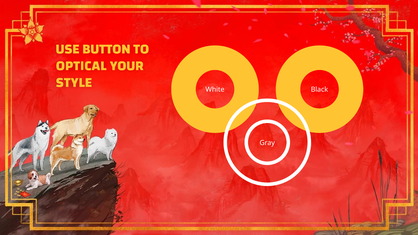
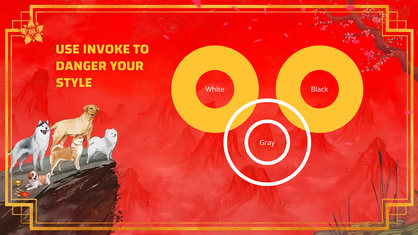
BUTTON: BUTTON -> INVOKE
OPTICAL: OPTICAL -> DANGER
